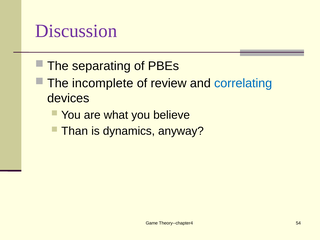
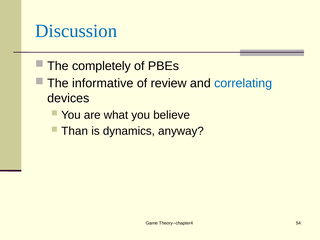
Discussion colour: purple -> blue
separating: separating -> completely
incomplete: incomplete -> informative
